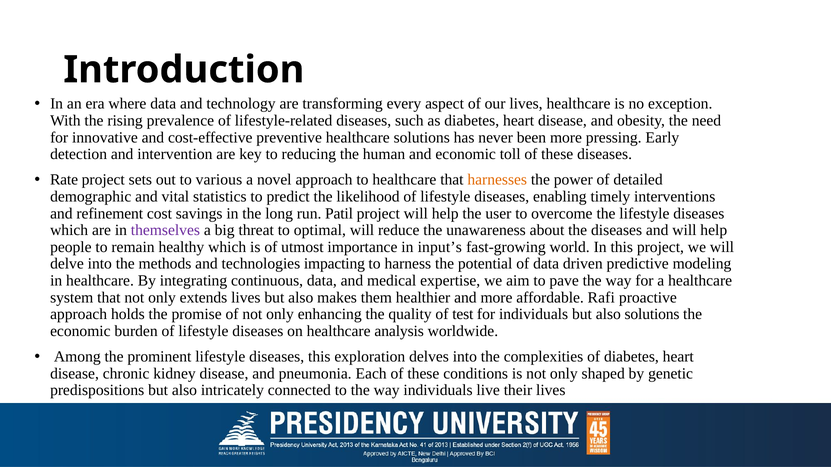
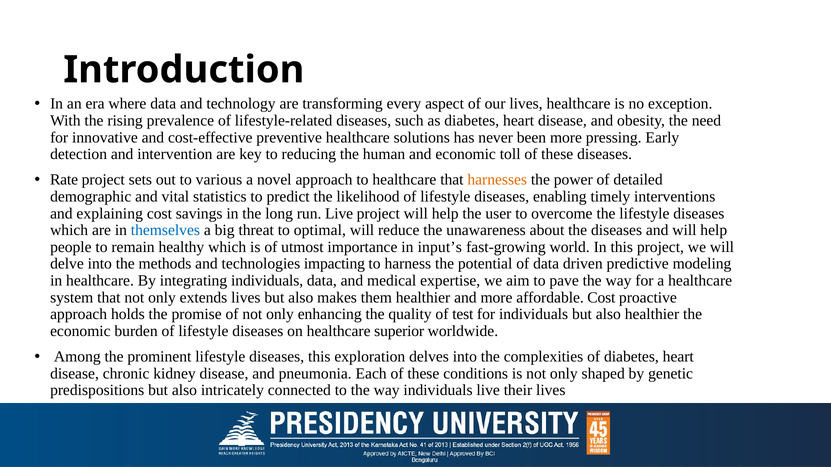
refinement: refinement -> explaining
run Patil: Patil -> Live
themselves colour: purple -> blue
integrating continuous: continuous -> individuals
affordable Rafi: Rafi -> Cost
also solutions: solutions -> healthier
analysis: analysis -> superior
